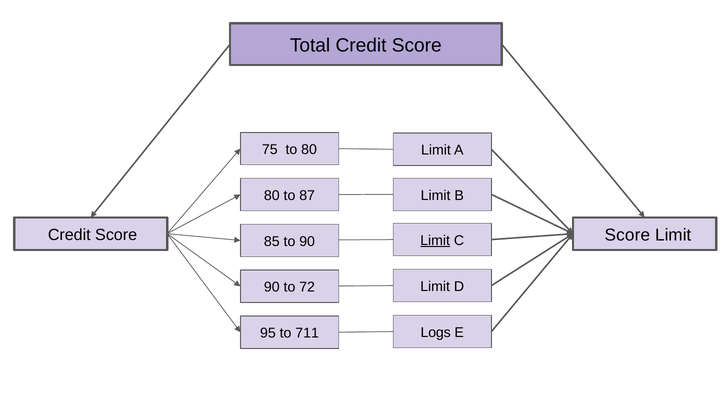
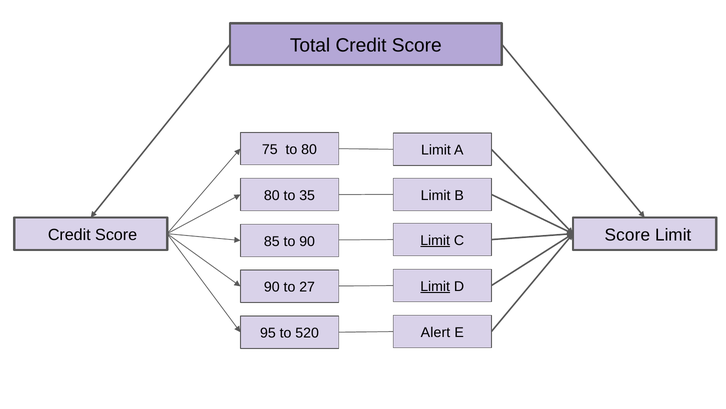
87: 87 -> 35
Limit at (435, 286) underline: none -> present
72: 72 -> 27
Logs: Logs -> Alert
711: 711 -> 520
